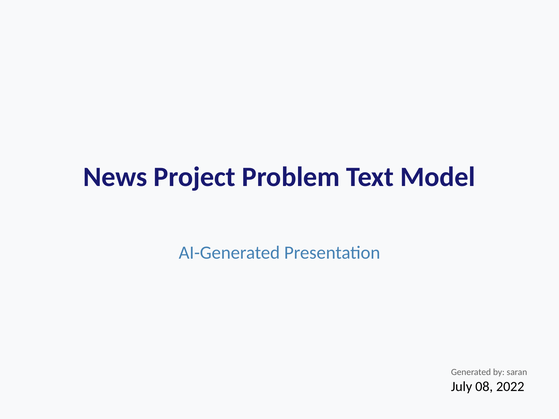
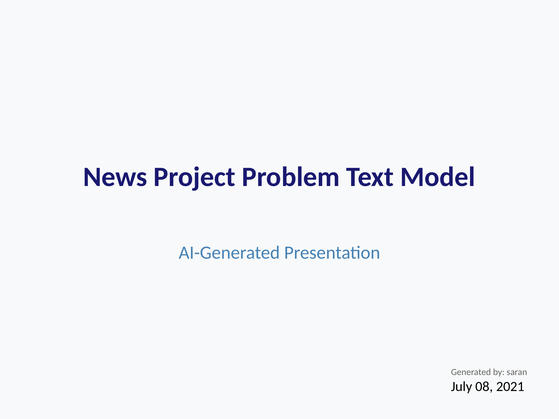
2022: 2022 -> 2021
